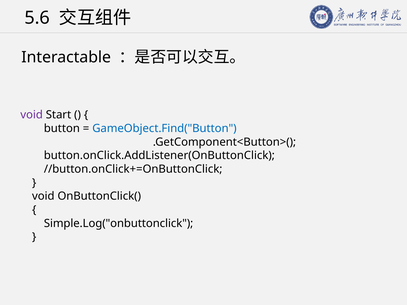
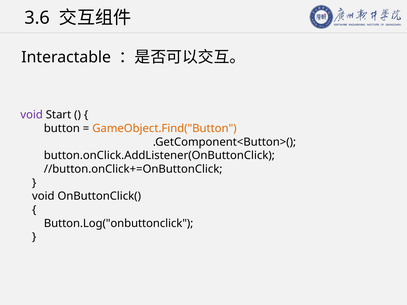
5.6: 5.6 -> 3.6
GameObject.Find("Button colour: blue -> orange
Simple.Log("onbuttonclick: Simple.Log("onbuttonclick -> Button.Log("onbuttonclick
